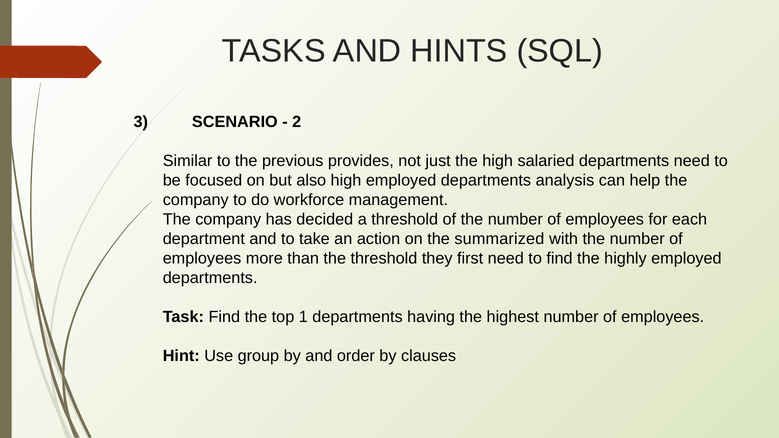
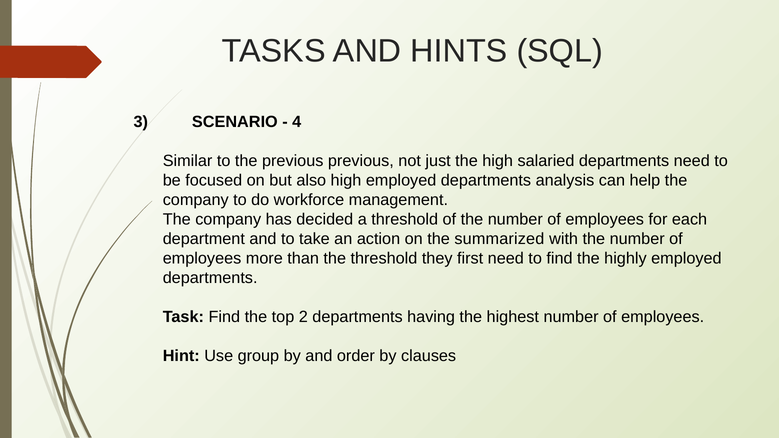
2: 2 -> 4
previous provides: provides -> previous
1: 1 -> 2
